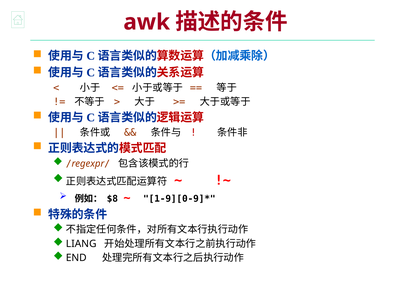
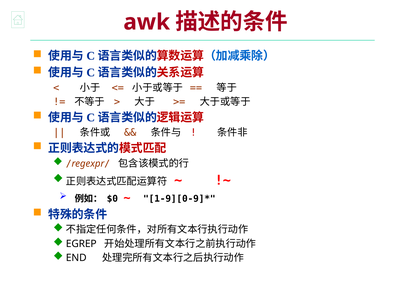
$8: $8 -> $0
LIANG: LIANG -> EGREP
